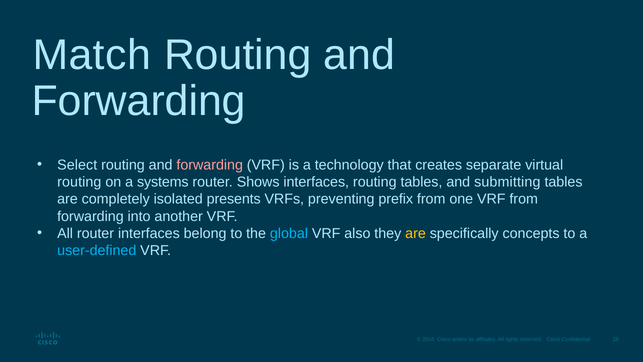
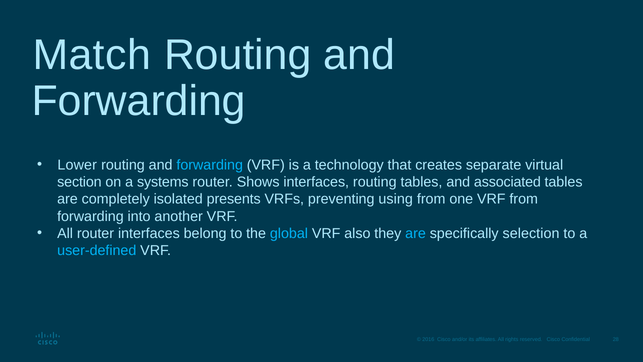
Select: Select -> Lower
forwarding at (210, 165) colour: pink -> light blue
routing at (79, 182): routing -> section
submitting: submitting -> associated
prefix: prefix -> using
are at (416, 233) colour: yellow -> light blue
concepts: concepts -> selection
